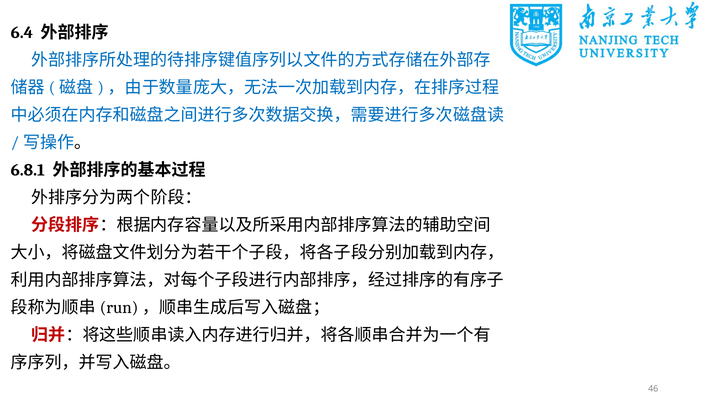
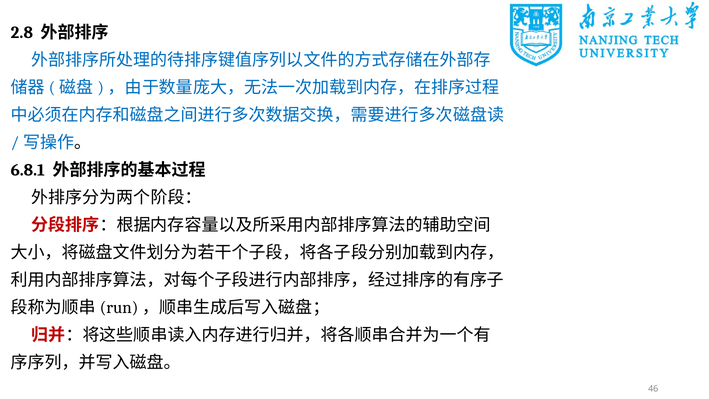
6.4: 6.4 -> 2.8
